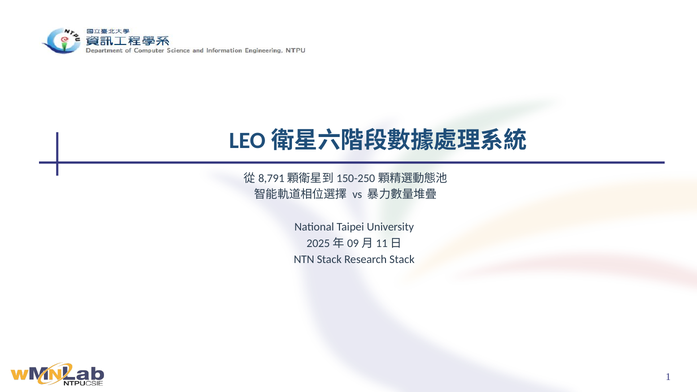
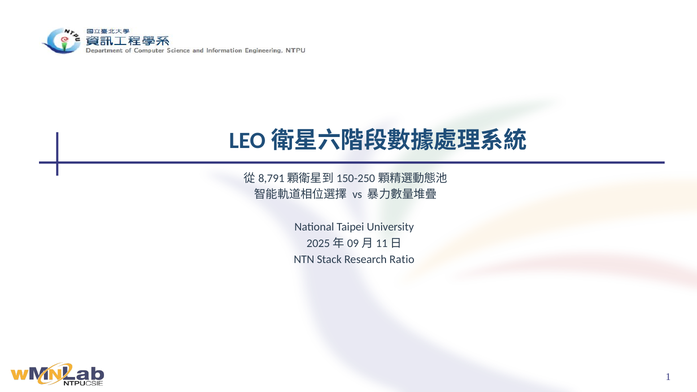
Research Stack: Stack -> Ratio
